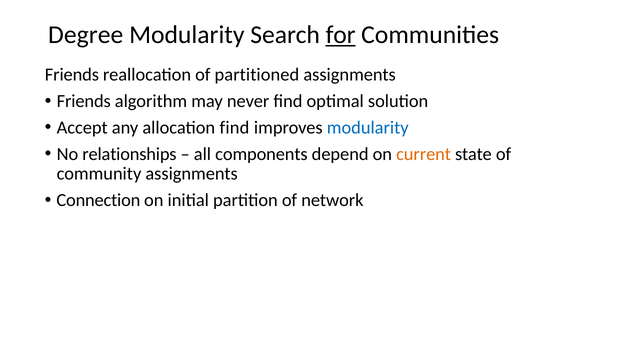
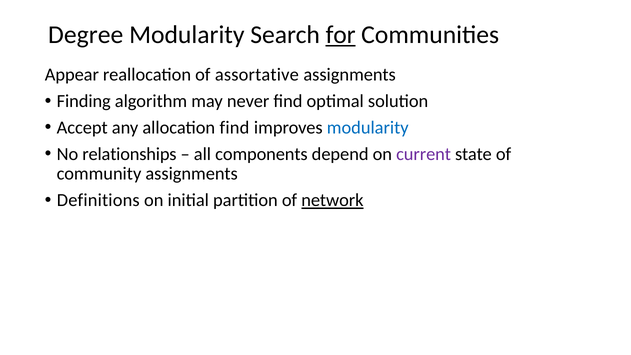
Friends at (72, 75): Friends -> Appear
partitioned: partitioned -> assortative
Friends at (84, 101): Friends -> Finding
current colour: orange -> purple
Connection: Connection -> Definitions
network underline: none -> present
